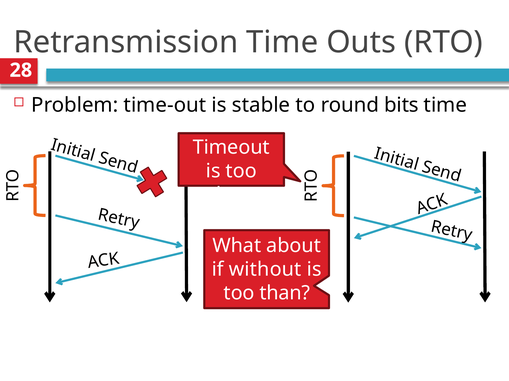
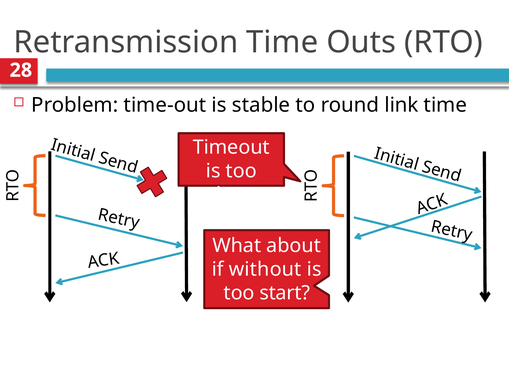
bits: bits -> link
than: than -> start
